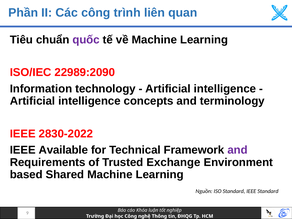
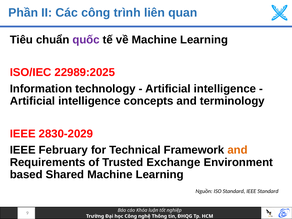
22989:2090: 22989:2090 -> 22989:2025
2830-2022: 2830-2022 -> 2830-2029
Available: Available -> February
and at (237, 150) colour: purple -> orange
